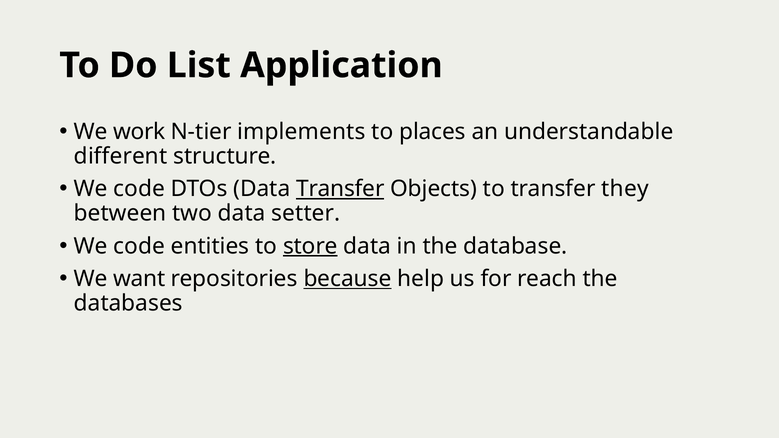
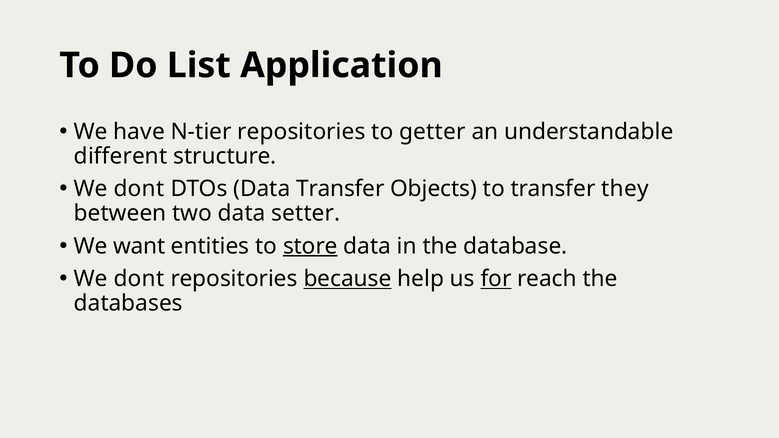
work: work -> have
N-tier implements: implements -> repositories
places: places -> getter
code at (139, 189): code -> dont
Transfer at (340, 189) underline: present -> none
code at (139, 246): code -> want
want at (139, 279): want -> dont
for underline: none -> present
